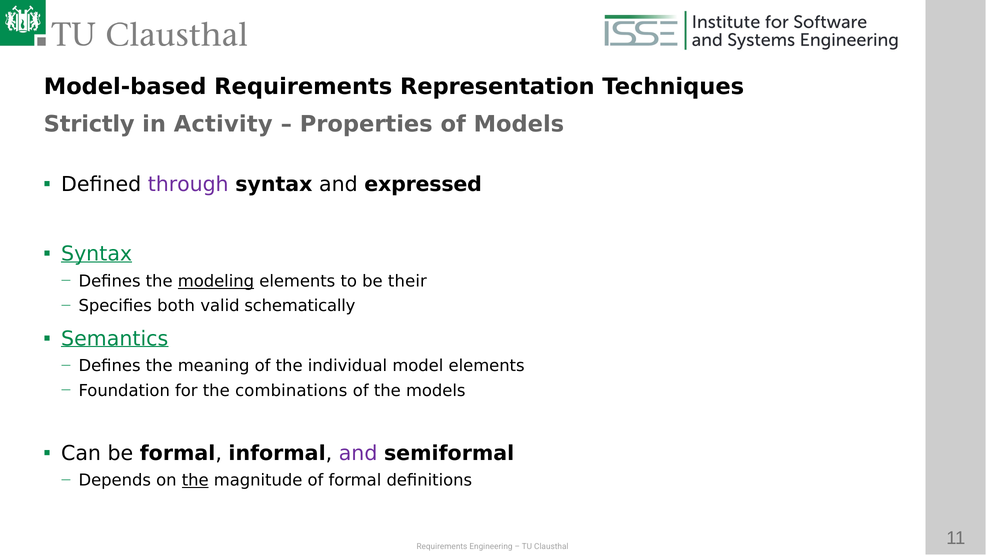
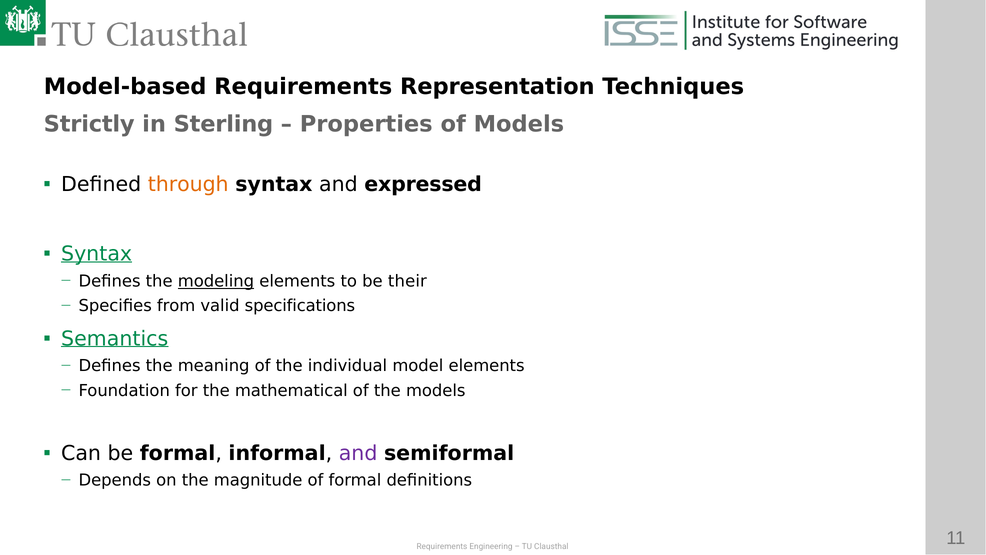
Activity: Activity -> Sterling
through colour: purple -> orange
both: both -> from
schematically: schematically -> specifications
combinations: combinations -> mathematical
the at (195, 480) underline: present -> none
